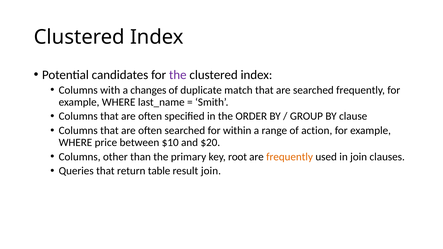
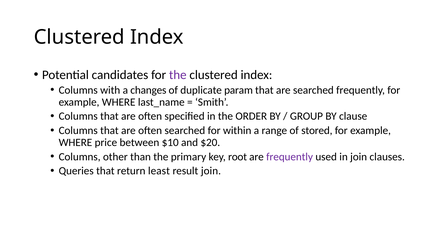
match: match -> param
action: action -> stored
frequently at (290, 157) colour: orange -> purple
table: table -> least
